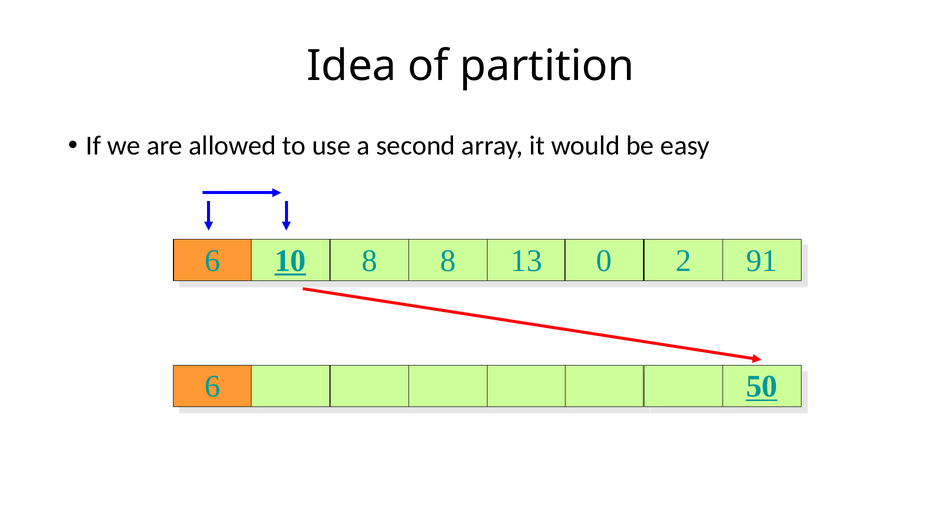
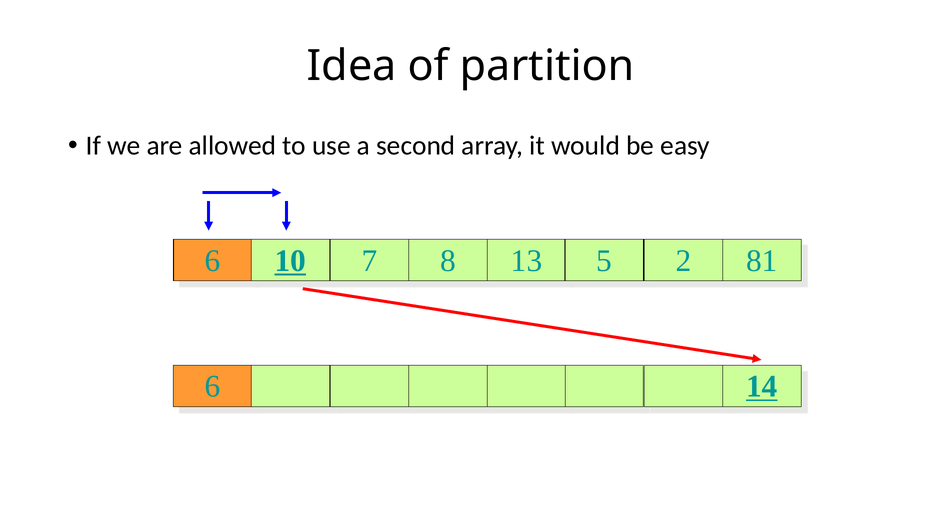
10 8: 8 -> 7
0: 0 -> 5
91: 91 -> 81
50: 50 -> 14
